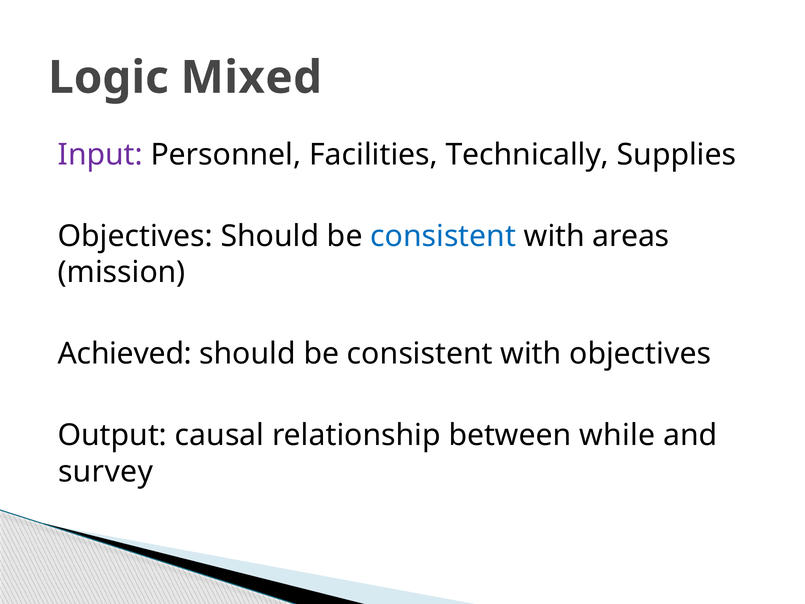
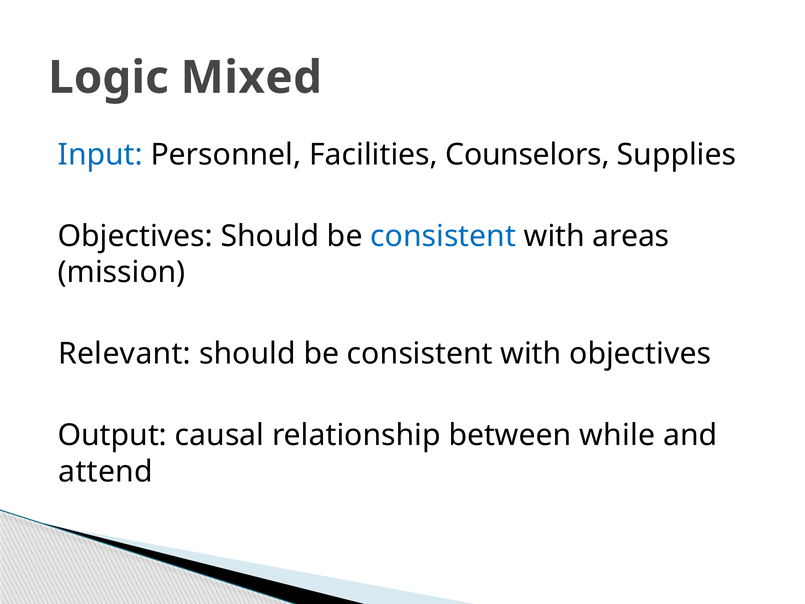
Input colour: purple -> blue
Technically: Technically -> Counselors
Achieved: Achieved -> Relevant
survey: survey -> attend
